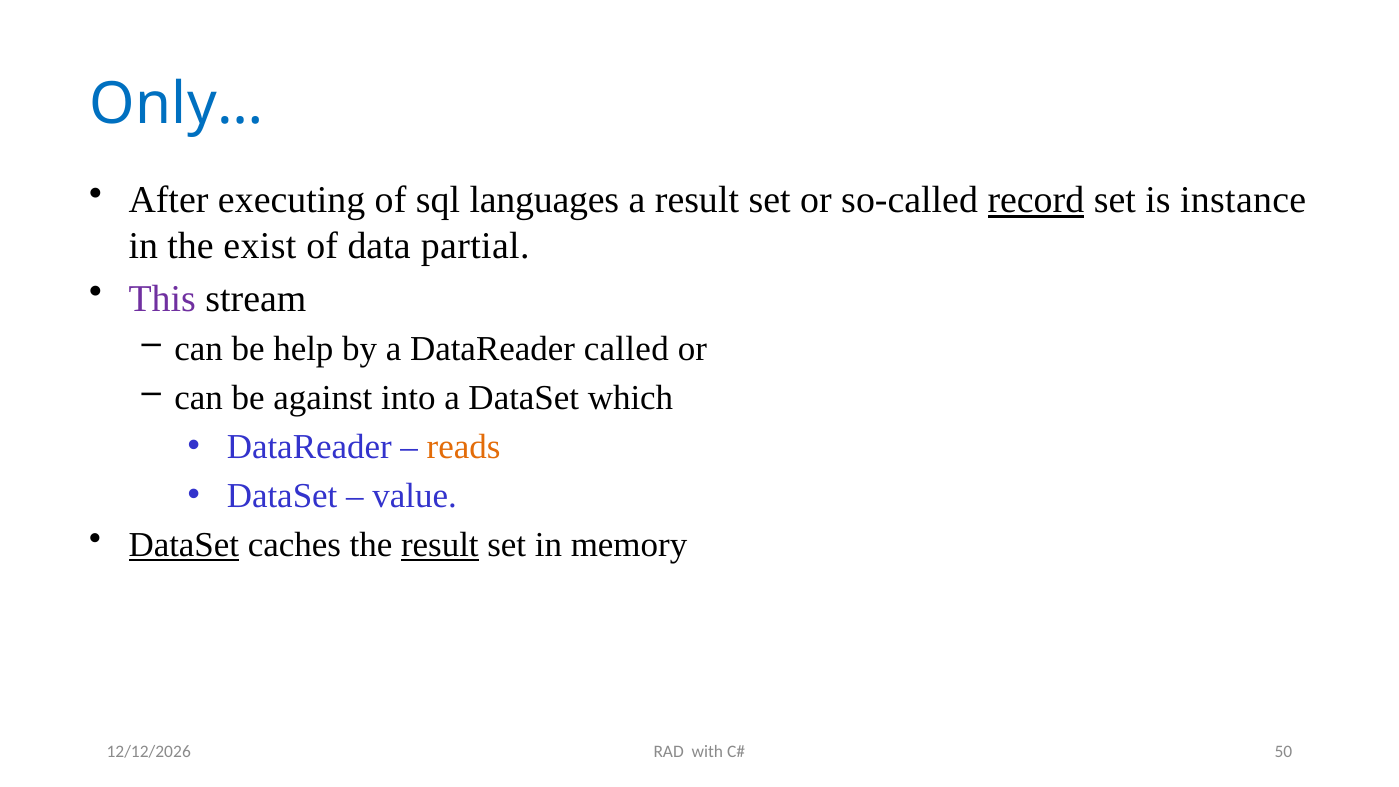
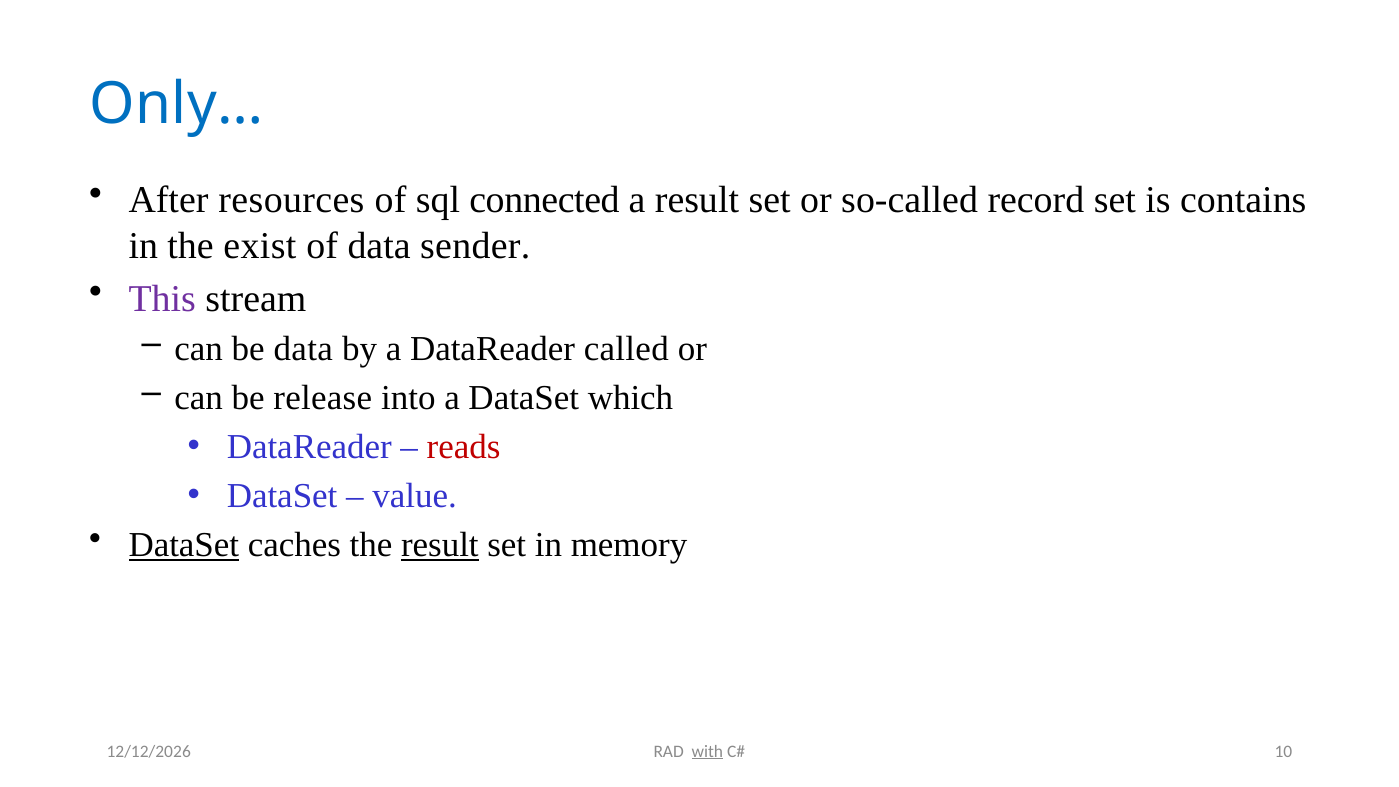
executing: executing -> resources
languages: languages -> connected
record underline: present -> none
instance: instance -> contains
partial: partial -> sender
be help: help -> data
against: against -> release
reads colour: orange -> red
with underline: none -> present
50: 50 -> 10
